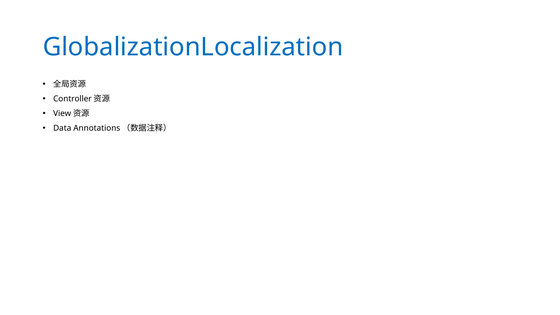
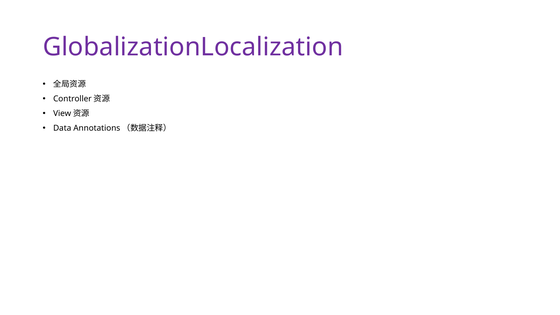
GlobalizationLocalization colour: blue -> purple
